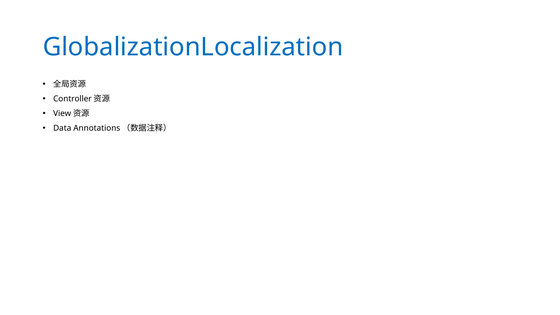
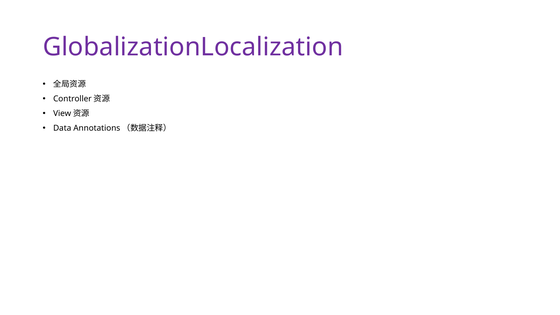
GlobalizationLocalization colour: blue -> purple
